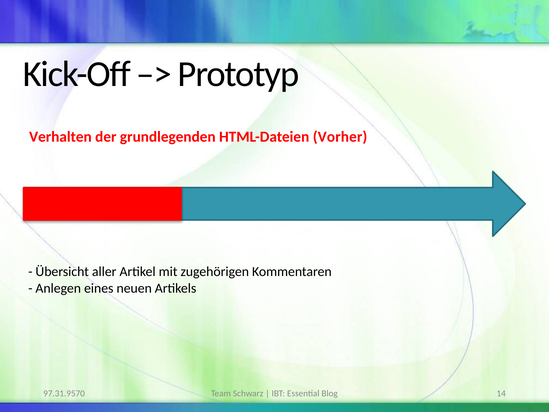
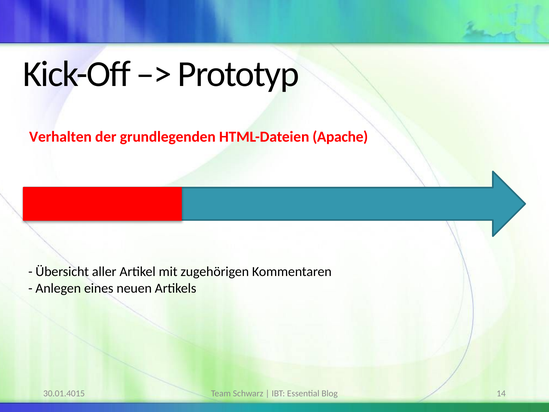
Vorher: Vorher -> Apache
97.31.9570: 97.31.9570 -> 30.01.4015
